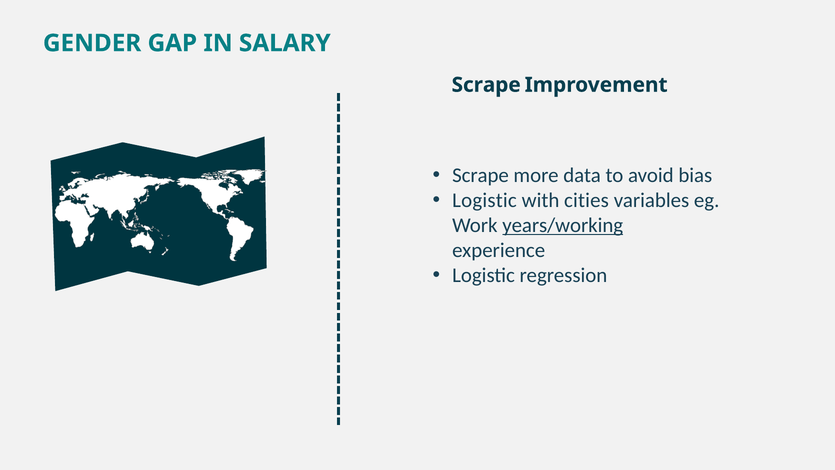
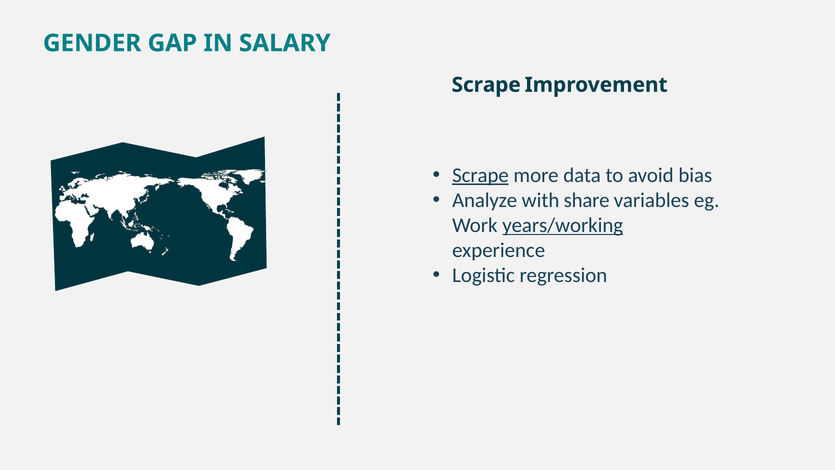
Scrape at (480, 175) underline: none -> present
Logistic at (484, 200): Logistic -> Analyze
cities: cities -> share
